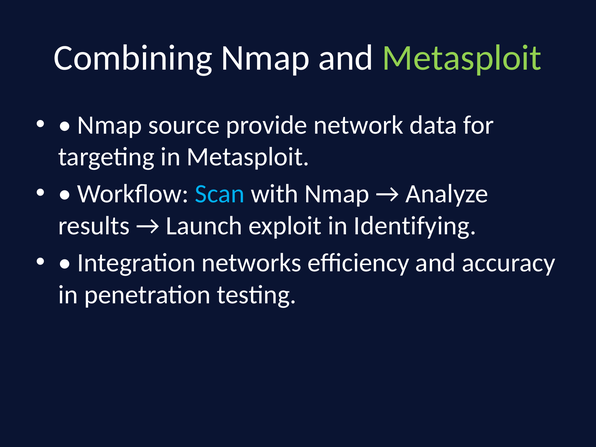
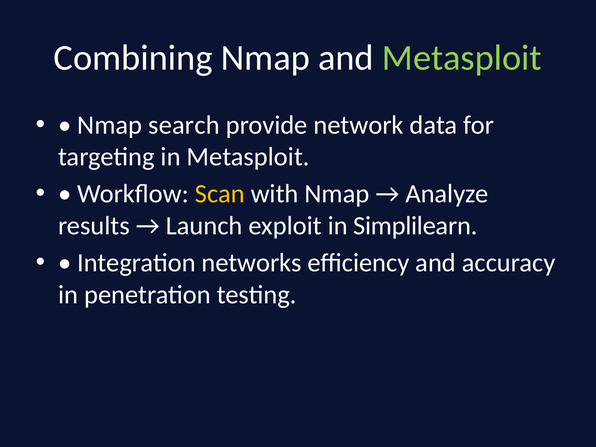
source: source -> search
Scan colour: light blue -> yellow
Identifying: Identifying -> Simplilearn
